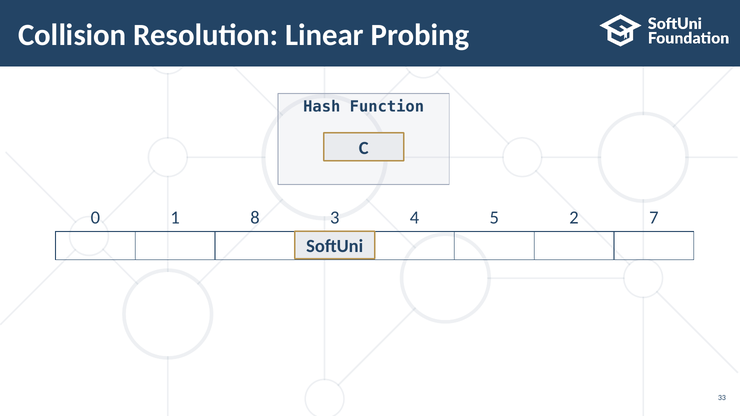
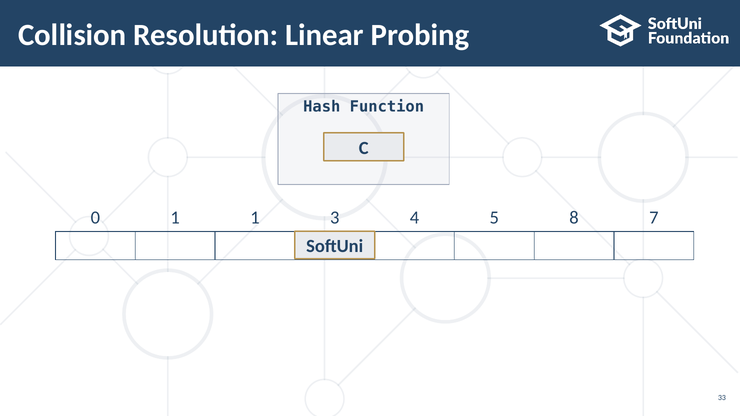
1 8: 8 -> 1
2: 2 -> 8
